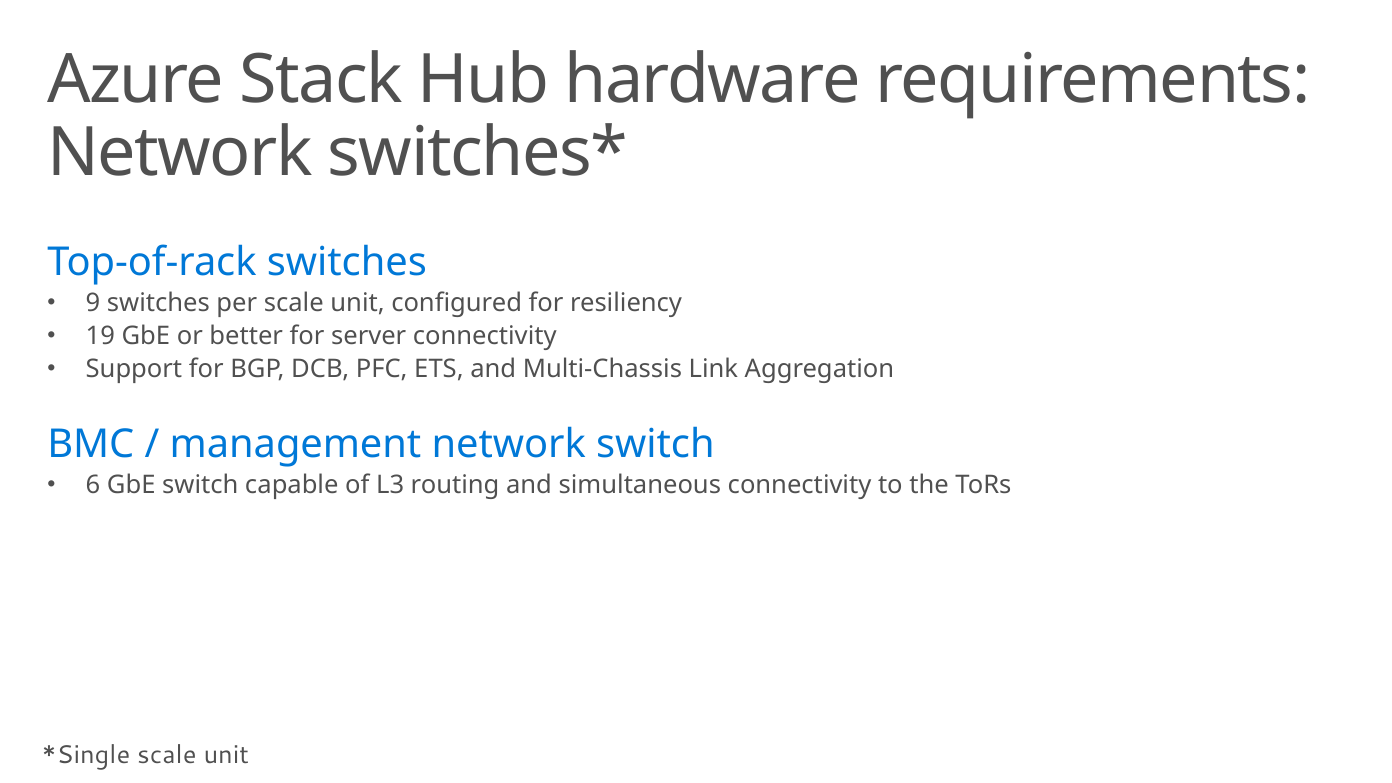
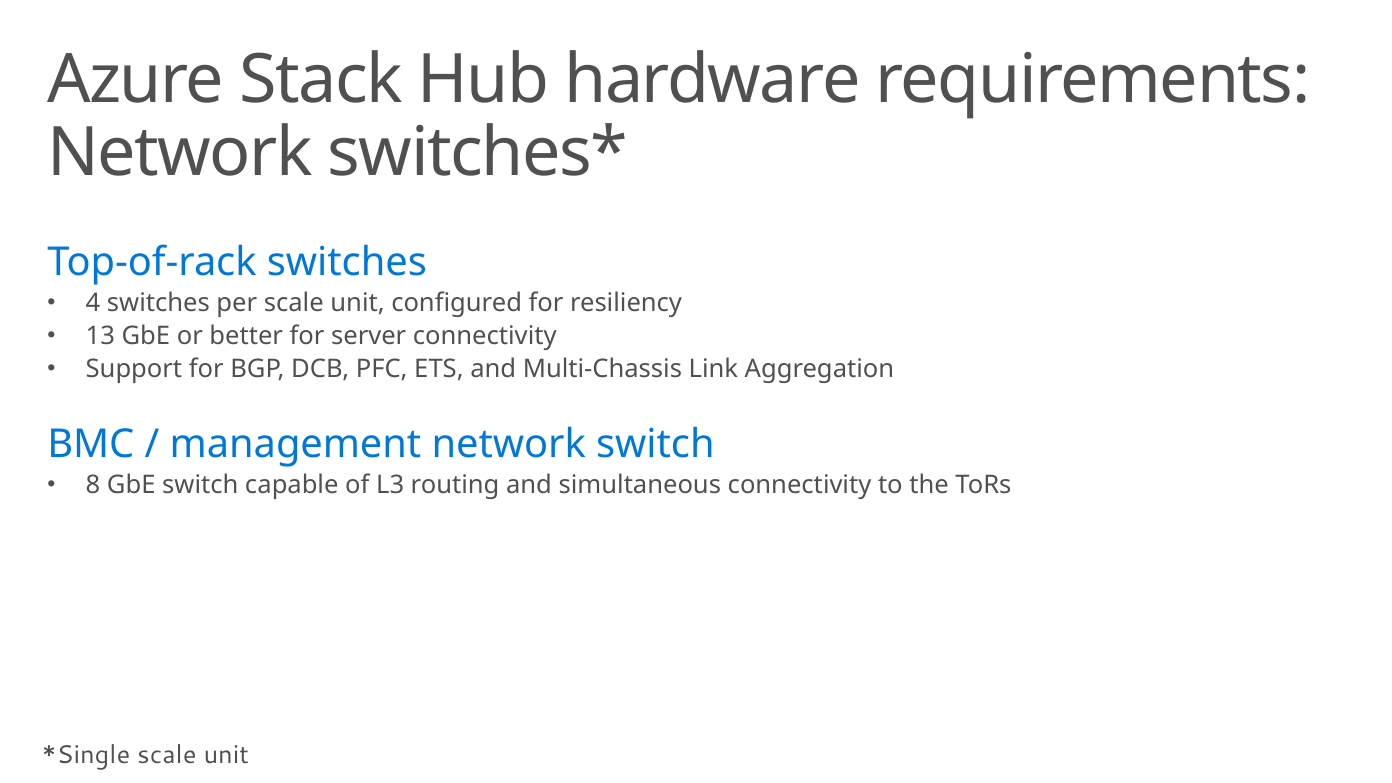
9: 9 -> 4
19: 19 -> 13
6: 6 -> 8
